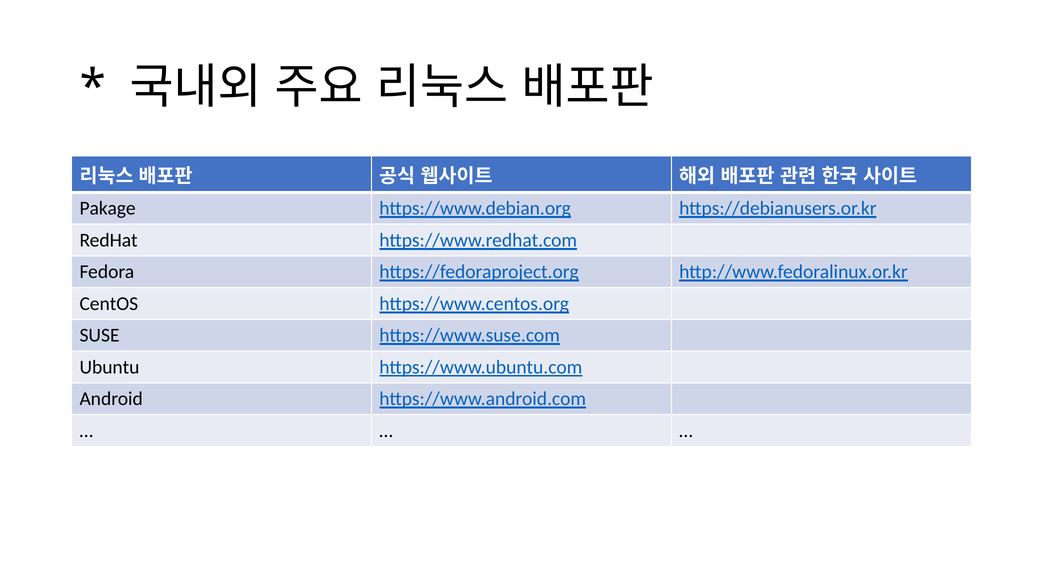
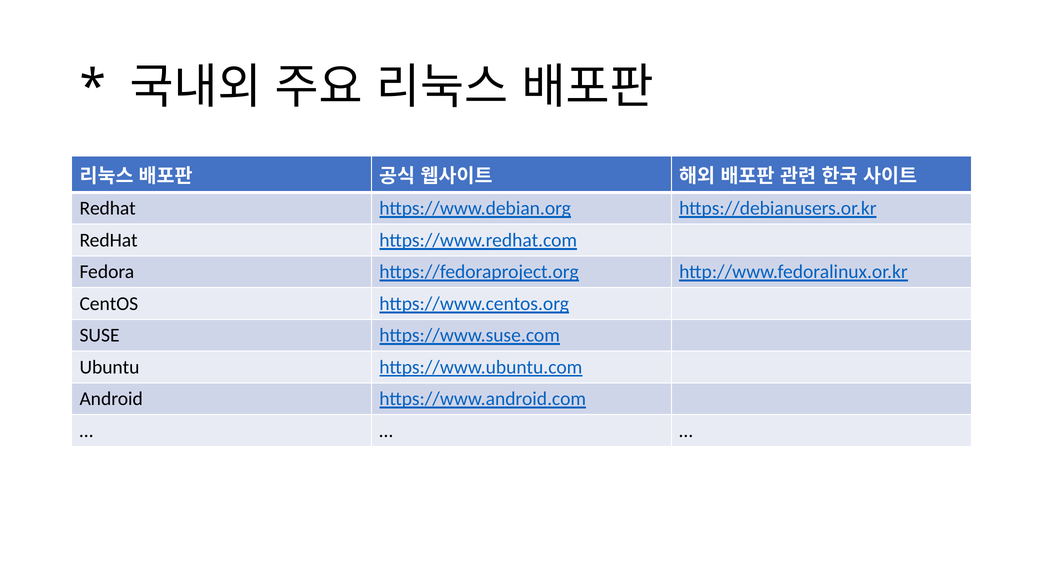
Pakage at (108, 208): Pakage -> Redhat
